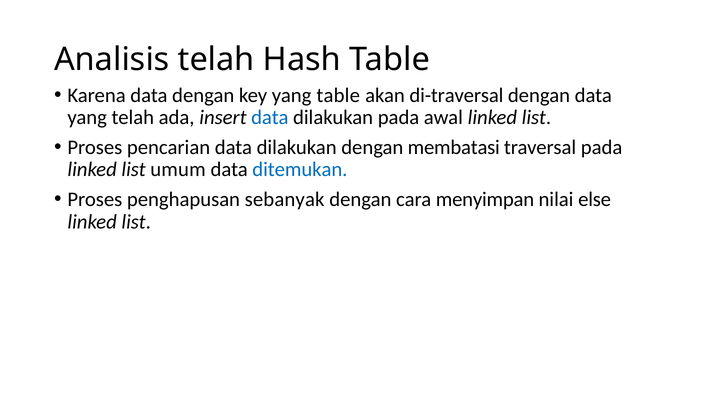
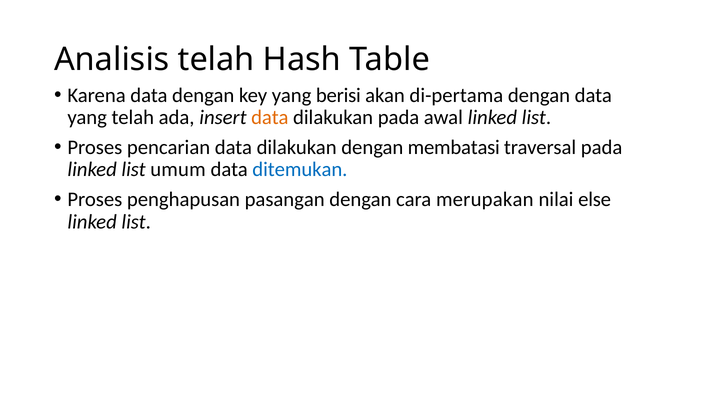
yang table: table -> berisi
di-traversal: di-traversal -> di-pertama
data at (270, 118) colour: blue -> orange
sebanyak: sebanyak -> pasangan
menyimpan: menyimpan -> merupakan
